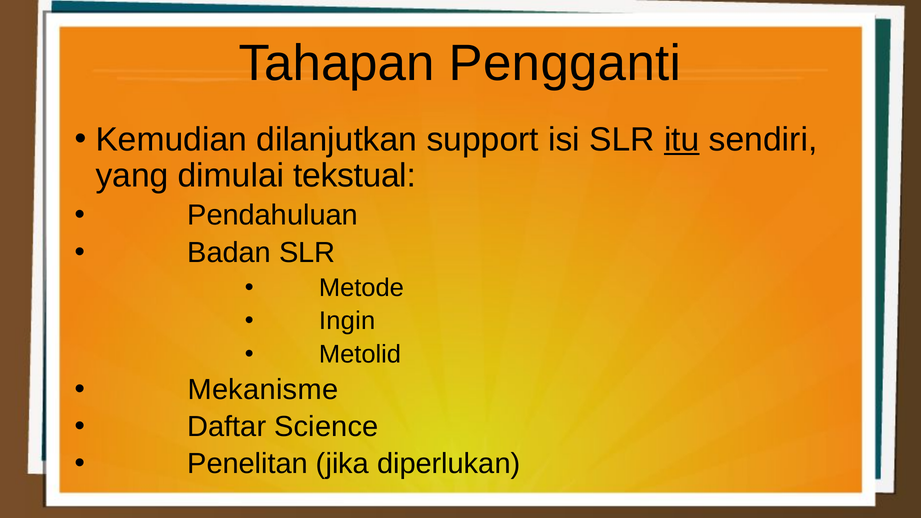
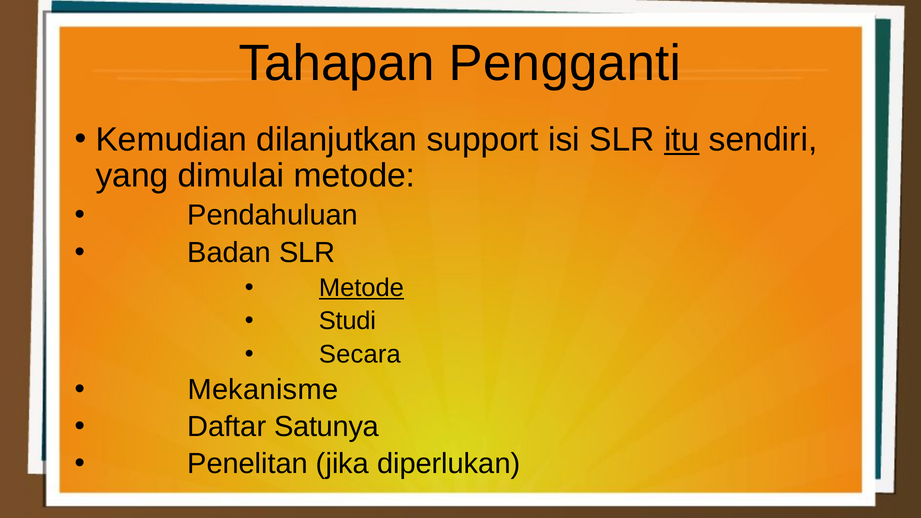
dimulai tekstual: tekstual -> metode
Metode at (361, 288) underline: none -> present
Ingin: Ingin -> Studi
Metolid: Metolid -> Secara
Science: Science -> Satunya
